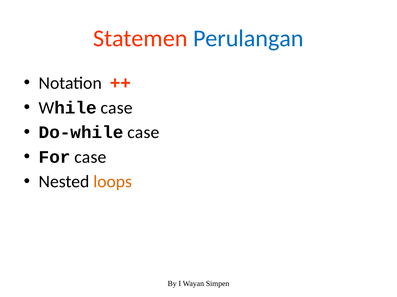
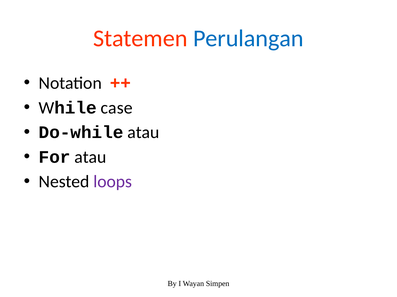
Do-while case: case -> atau
For case: case -> atau
loops colour: orange -> purple
